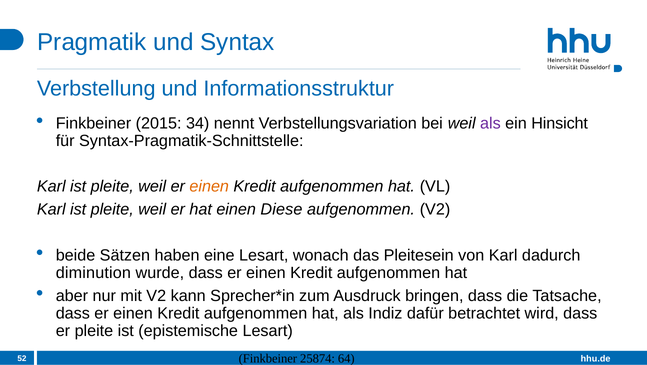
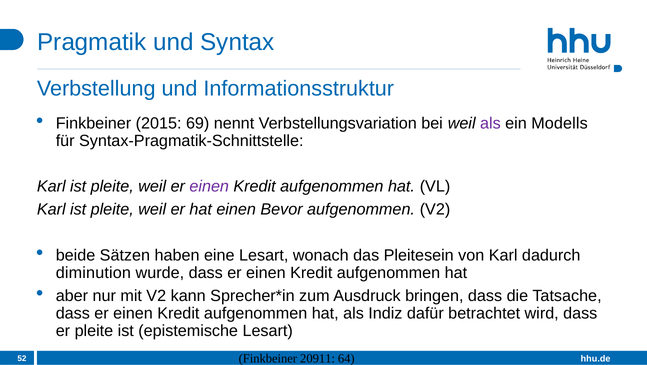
34: 34 -> 69
Hinsicht: Hinsicht -> Modells
einen at (209, 186) colour: orange -> purple
Diese: Diese -> Bevor
25874: 25874 -> 20911
